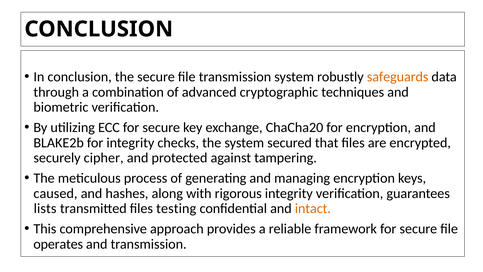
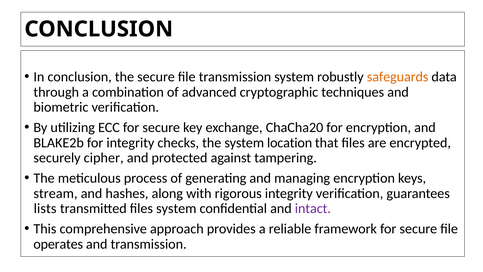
secured: secured -> location
caused: caused -> stream
files testing: testing -> system
intact colour: orange -> purple
